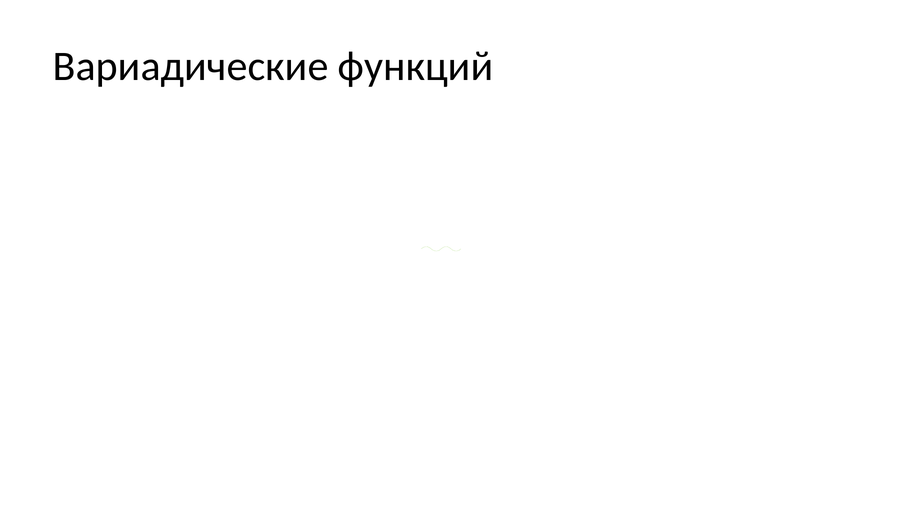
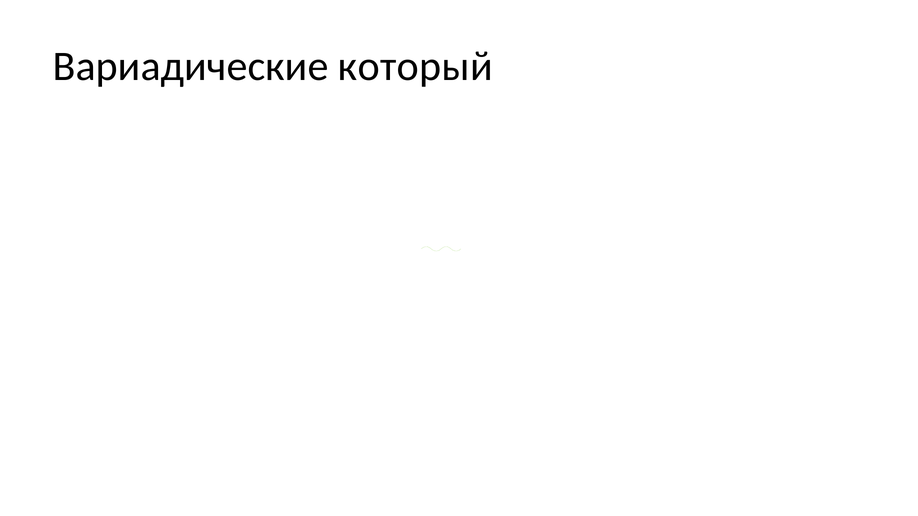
функций: функций -> который
